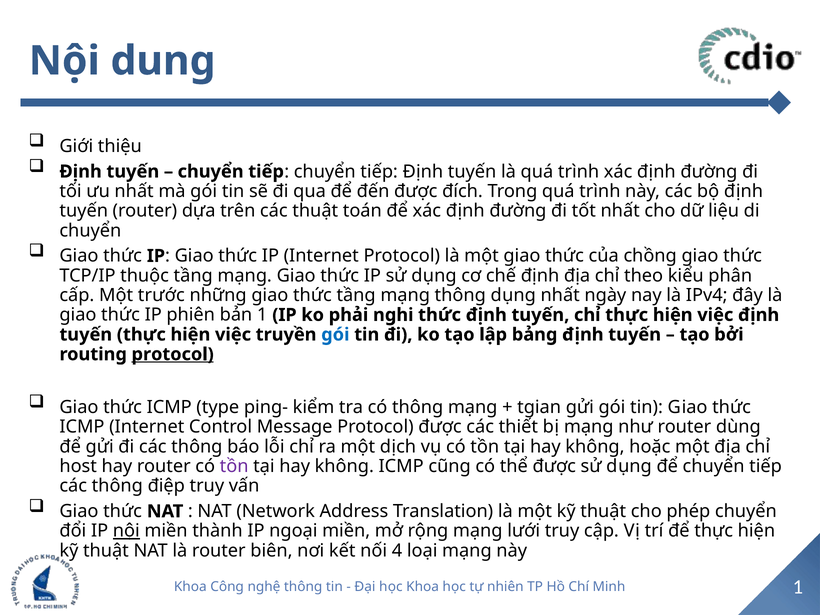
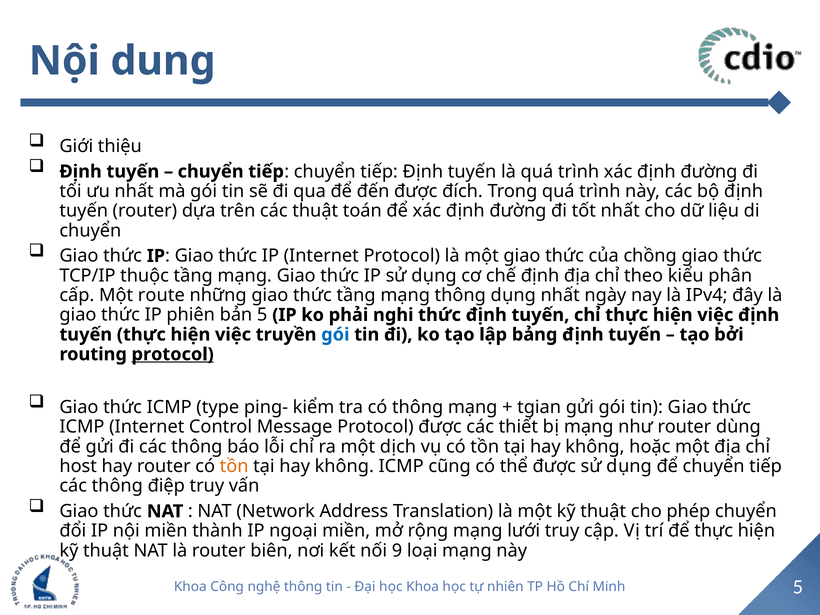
trước: trước -> route
bản 1: 1 -> 5
tồn at (234, 466) colour: purple -> orange
nội at (126, 531) underline: present -> none
4: 4 -> 9
Minh 1: 1 -> 5
